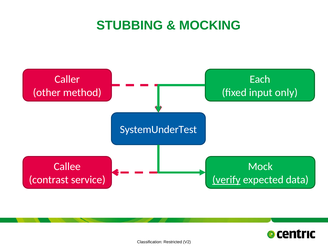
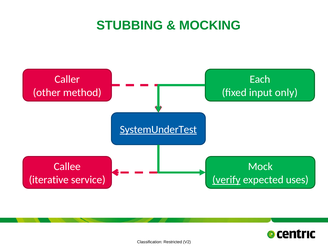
SystemUnderTest underline: none -> present
contrast: contrast -> iterative
data: data -> uses
